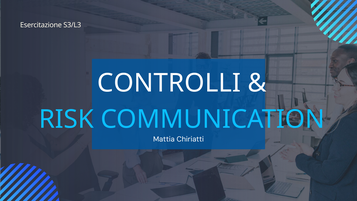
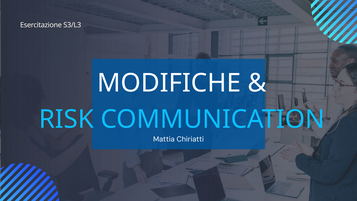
CONTROLLI: CONTROLLI -> MODIFICHE
